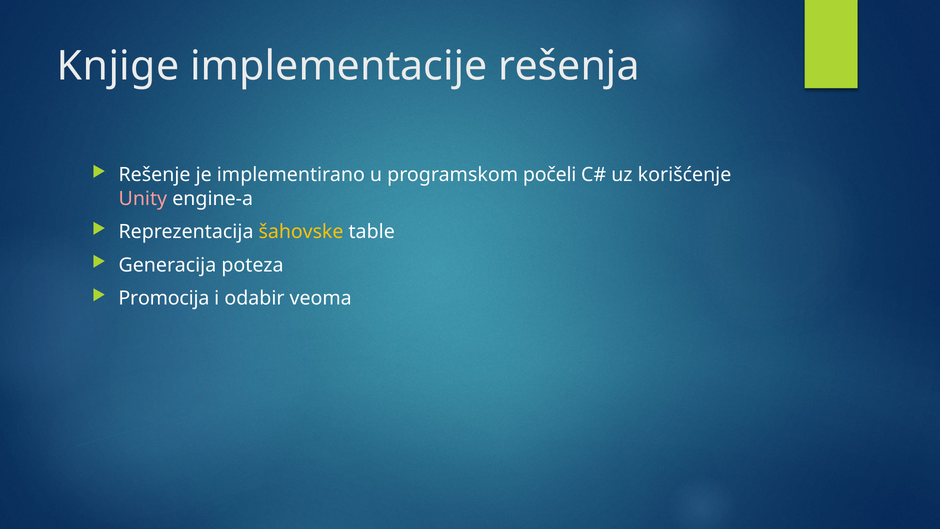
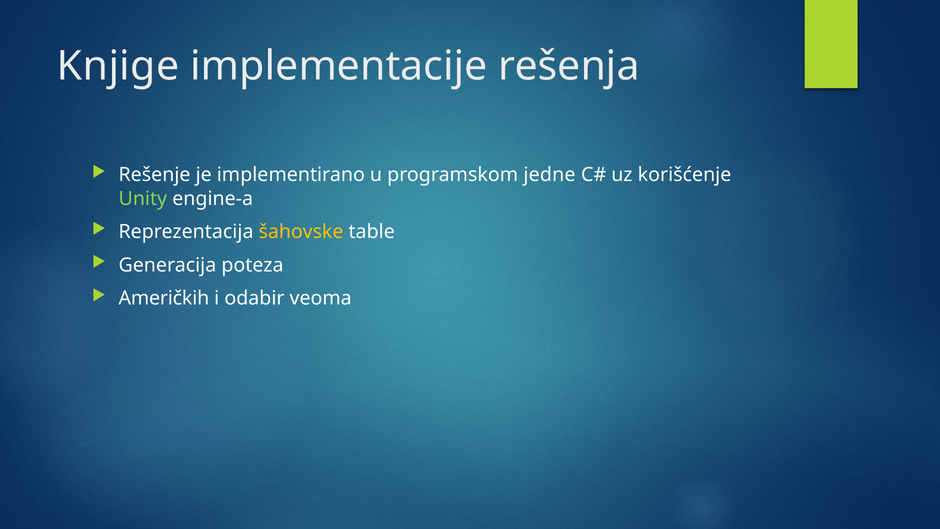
počeli: počeli -> jedne
Unity colour: pink -> light green
Promocija: Promocija -> Američkih
